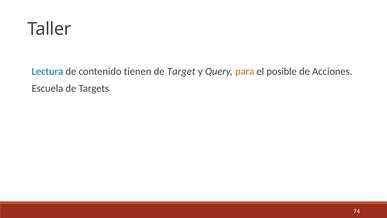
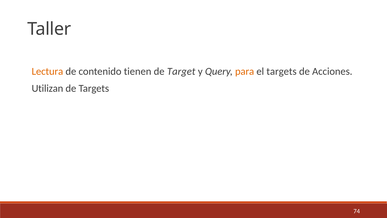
Lectura colour: blue -> orange
el posible: posible -> targets
Escuela: Escuela -> Utilizan
